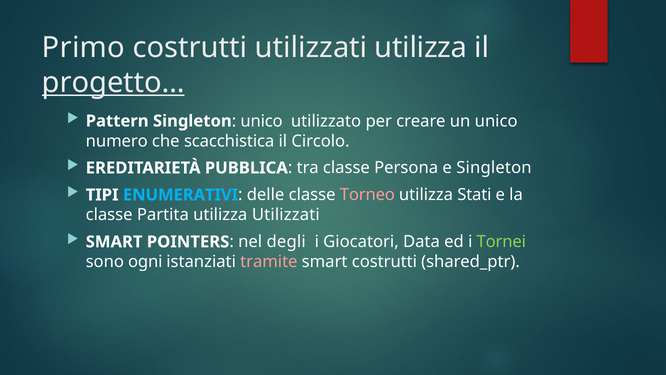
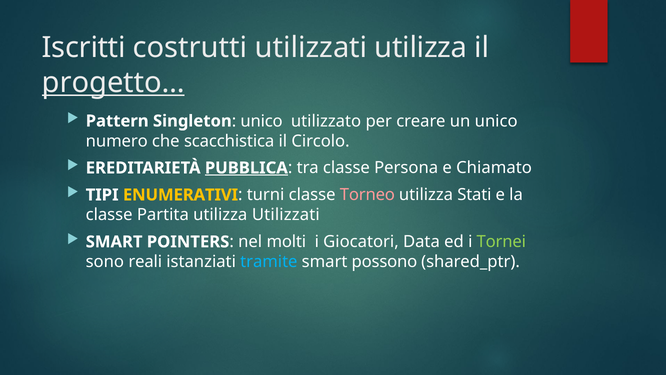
Primo: Primo -> Iscritti
PUBBLICA underline: none -> present
e Singleton: Singleton -> Chiamato
ENUMERATIVI colour: light blue -> yellow
delle: delle -> turni
degli: degli -> molti
ogni: ogni -> reali
tramite colour: pink -> light blue
smart costrutti: costrutti -> possono
